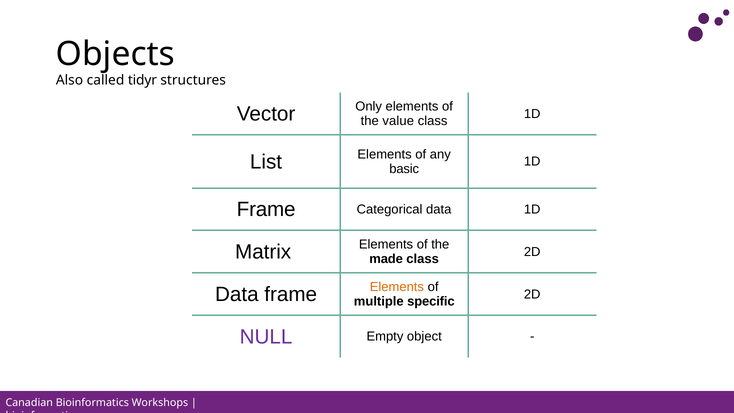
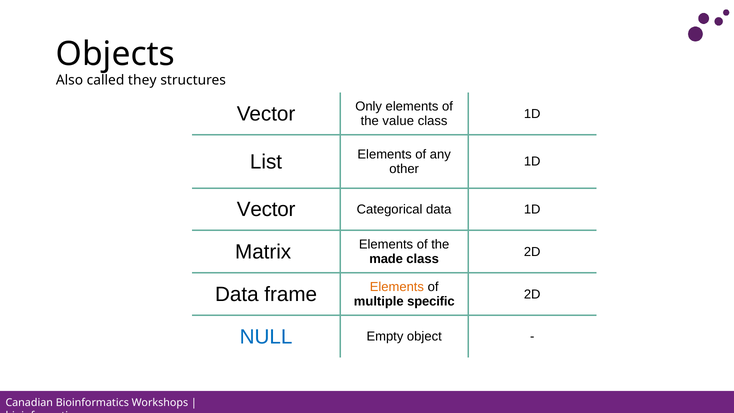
tidyr: tidyr -> they
basic: basic -> other
Frame at (266, 210): Frame -> Vector
NULL colour: purple -> blue
